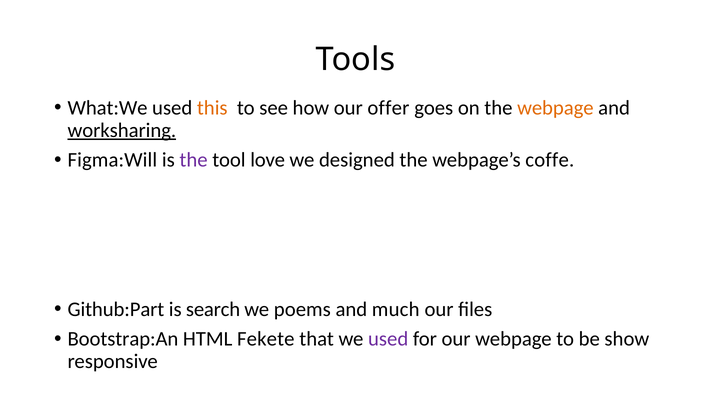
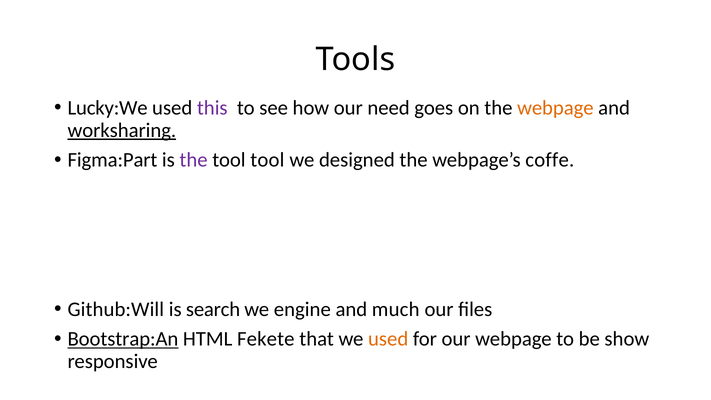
What:We: What:We -> Lucky:We
this colour: orange -> purple
offer: offer -> need
Figma:Will: Figma:Will -> Figma:Part
tool love: love -> tool
Github:Part: Github:Part -> Github:Will
poems: poems -> engine
Bootstrap:An underline: none -> present
used at (388, 339) colour: purple -> orange
